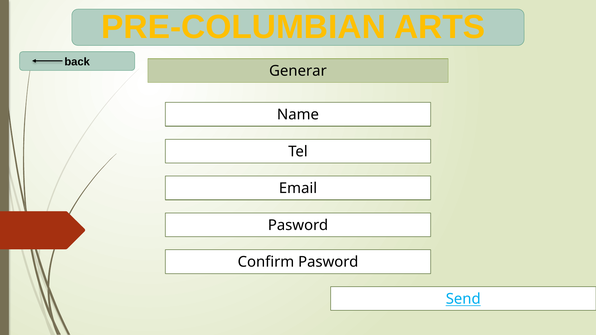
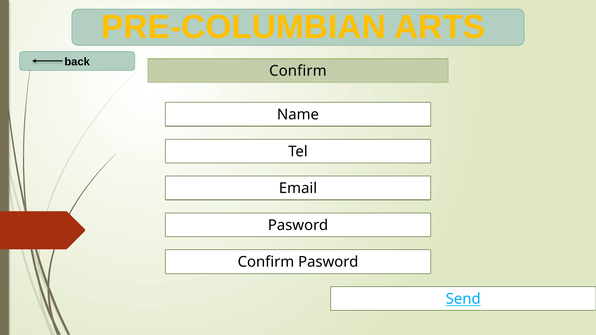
Generar at (298, 71): Generar -> Confirm
